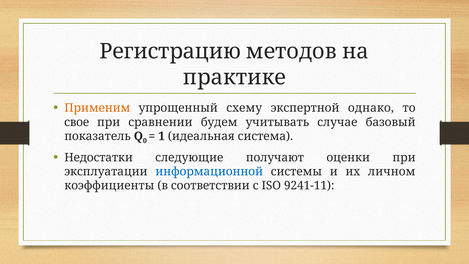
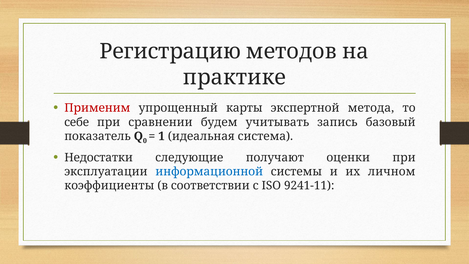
Применим colour: orange -> red
схему: схему -> карты
однако: однако -> метода
свое: свое -> себе
случае: случае -> запись
